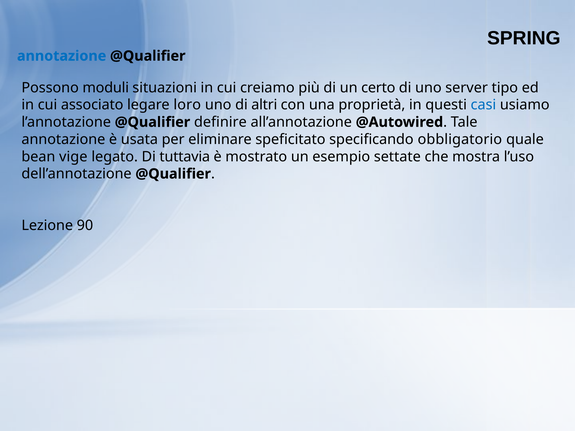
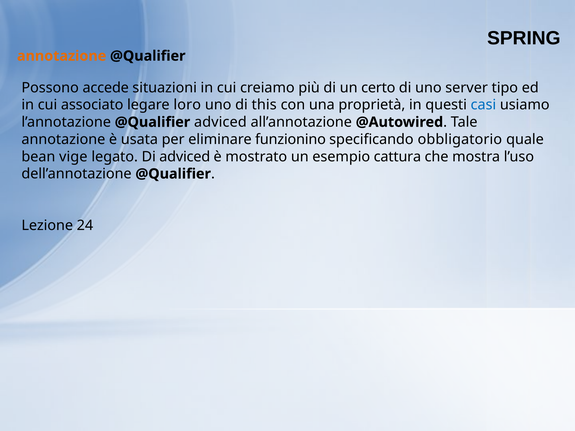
annotazione at (62, 56) colour: blue -> orange
moduli: moduli -> accede
altri: altri -> this
@Qualifier definire: definire -> adviced
speficitato: speficitato -> funzionino
Di tuttavia: tuttavia -> adviced
settate: settate -> cattura
90: 90 -> 24
